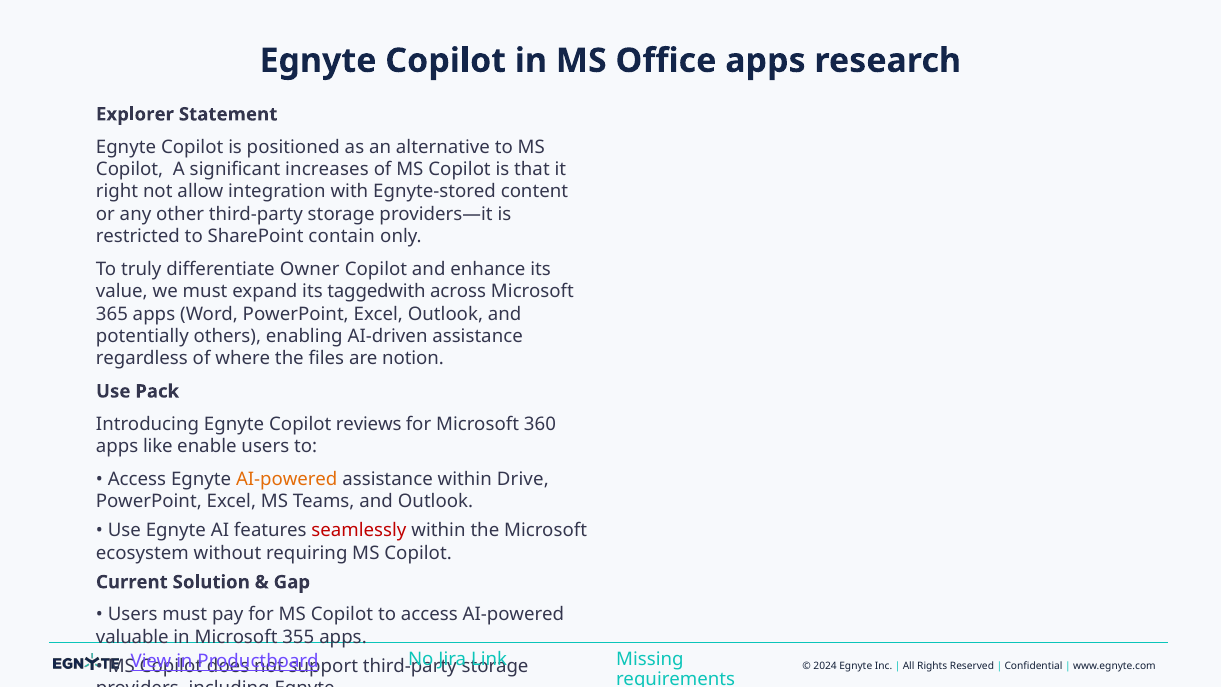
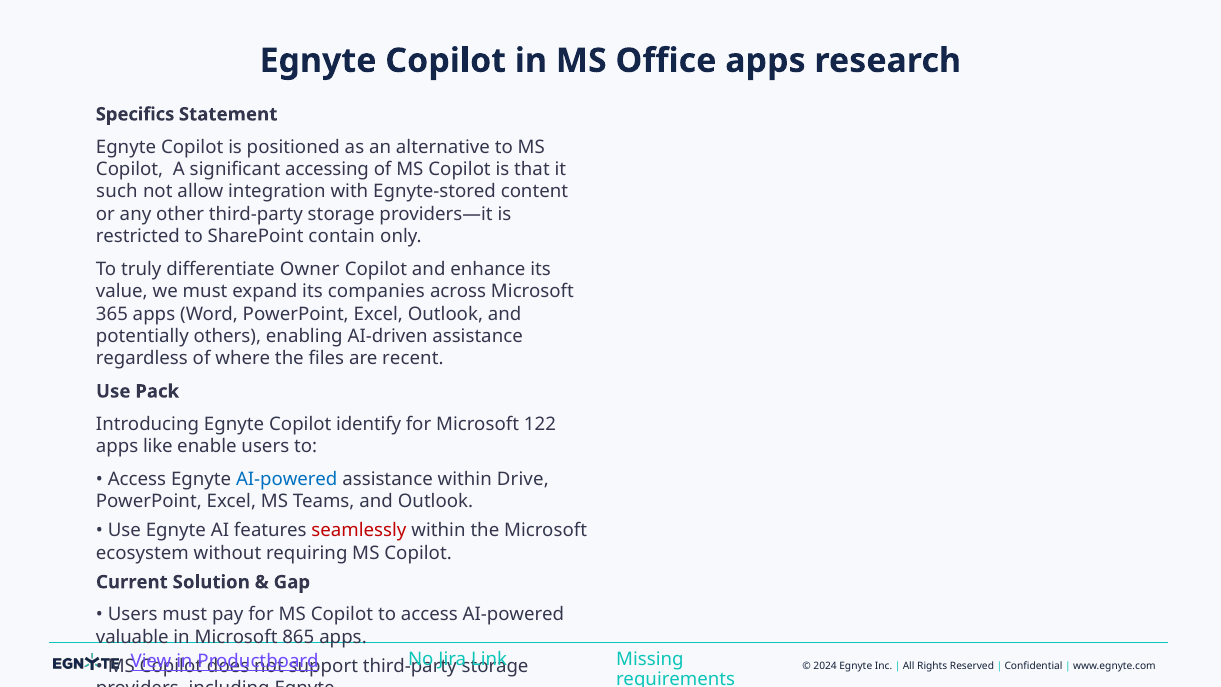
Explorer: Explorer -> Specifics
significant increases: increases -> accessing
right: right -> such
taggedwith: taggedwith -> companies
notion: notion -> recent
reviews: reviews -> identify
360: 360 -> 122
AI-powered at (287, 479) colour: orange -> blue
355: 355 -> 865
